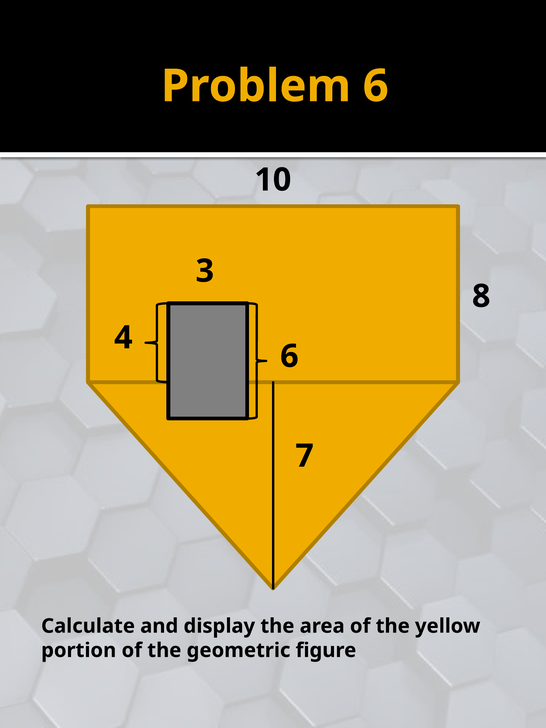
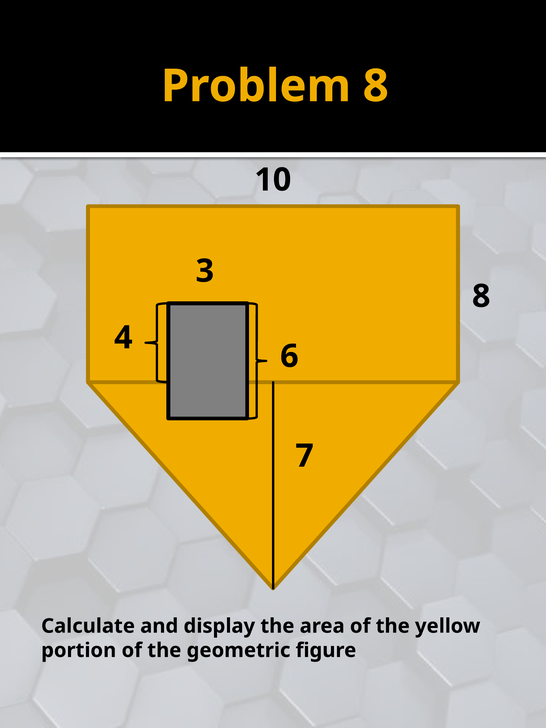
Problem 6: 6 -> 8
